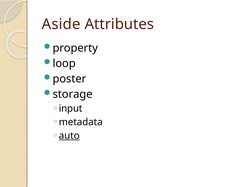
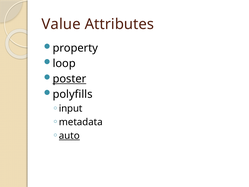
Aside: Aside -> Value
poster underline: none -> present
storage: storage -> polyfills
